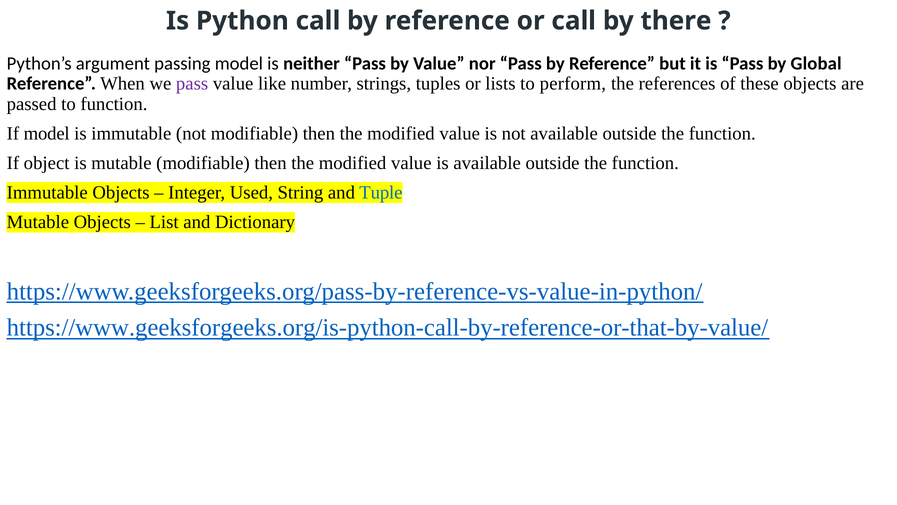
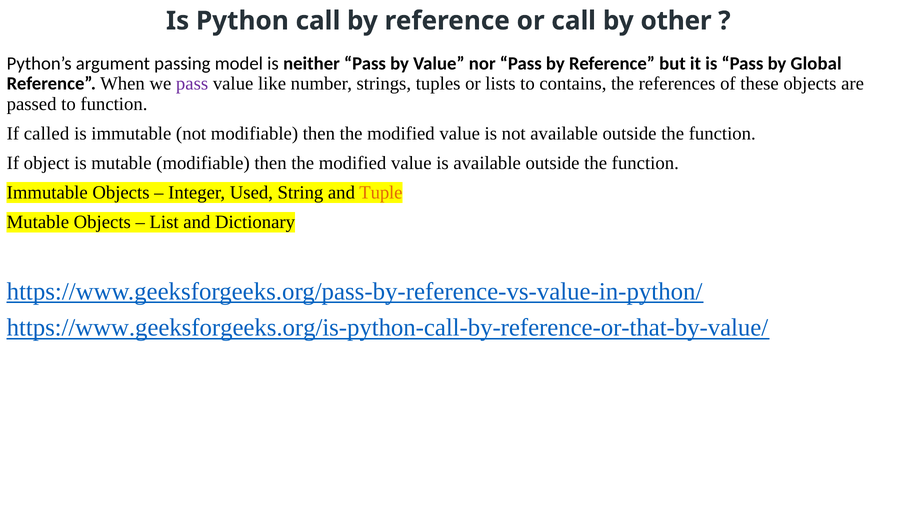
there: there -> other
perform: perform -> contains
If model: model -> called
Tuple colour: blue -> orange
